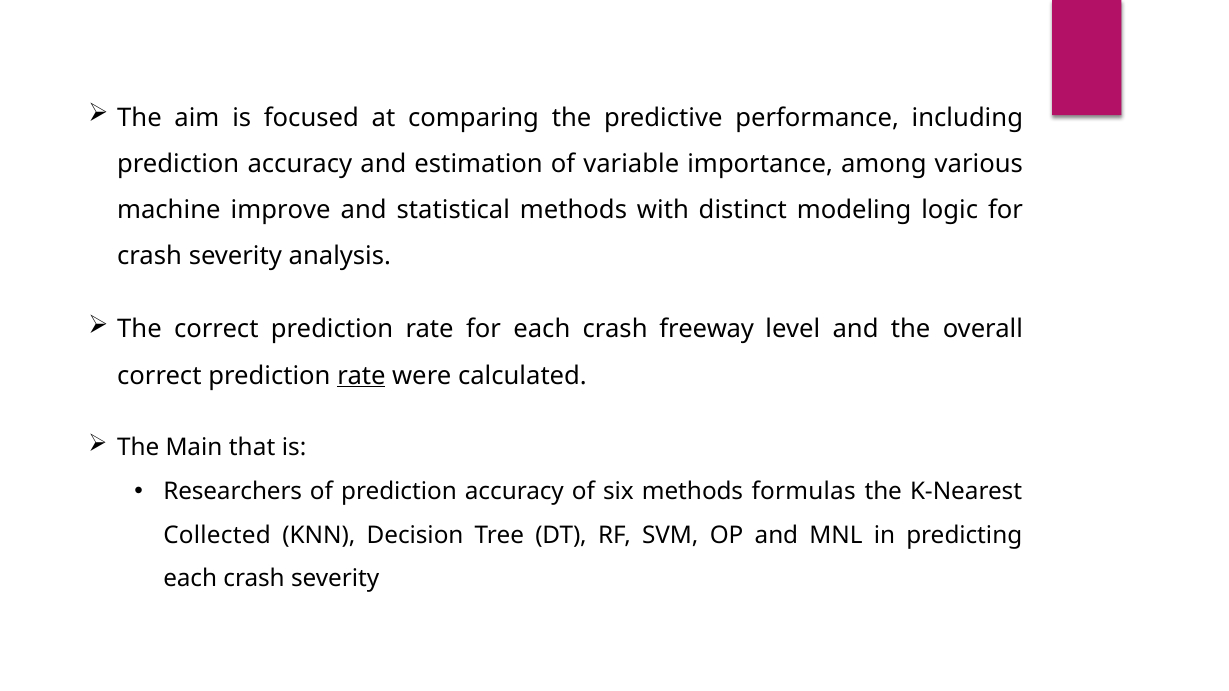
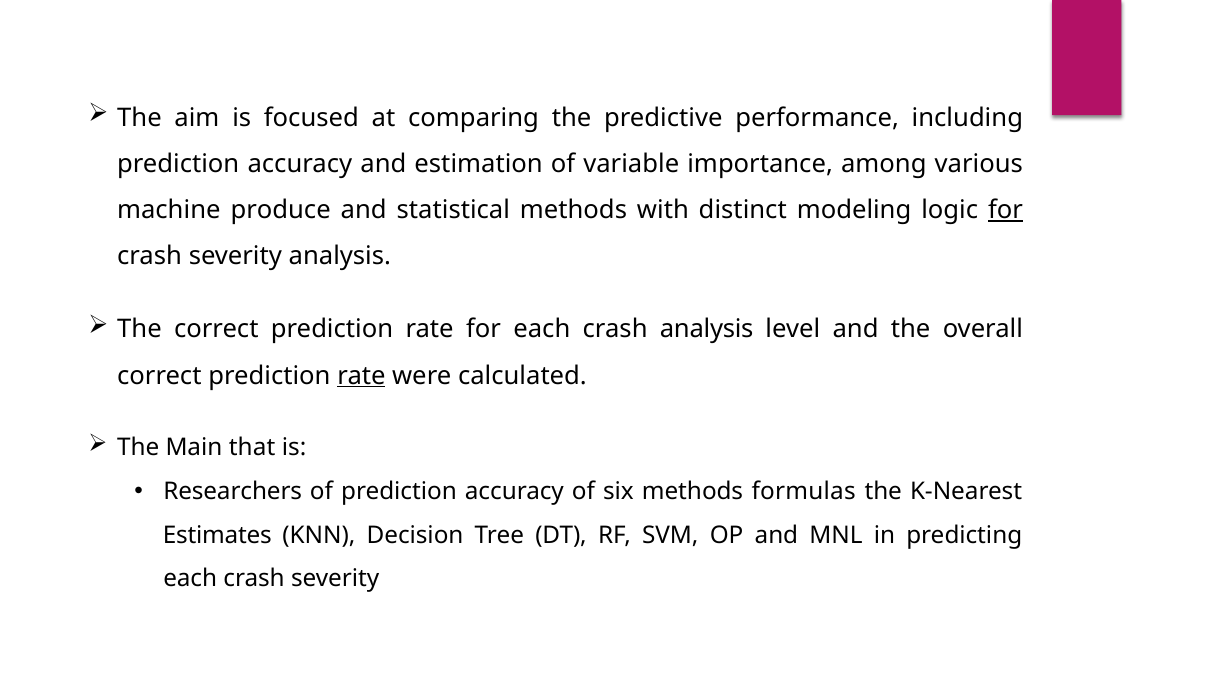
improve: improve -> produce
for at (1006, 210) underline: none -> present
crash freeway: freeway -> analysis
Collected: Collected -> Estimates
